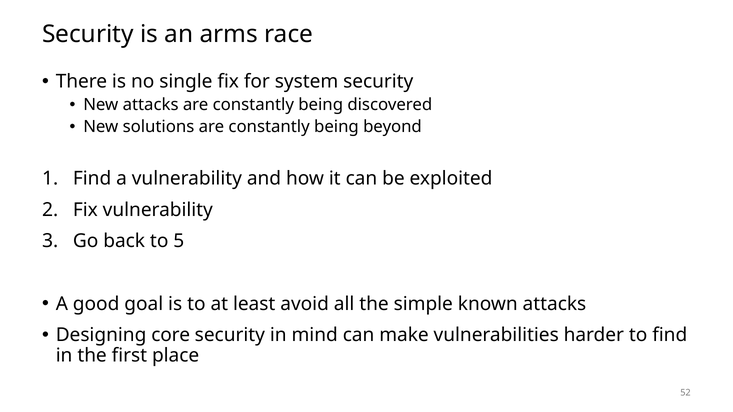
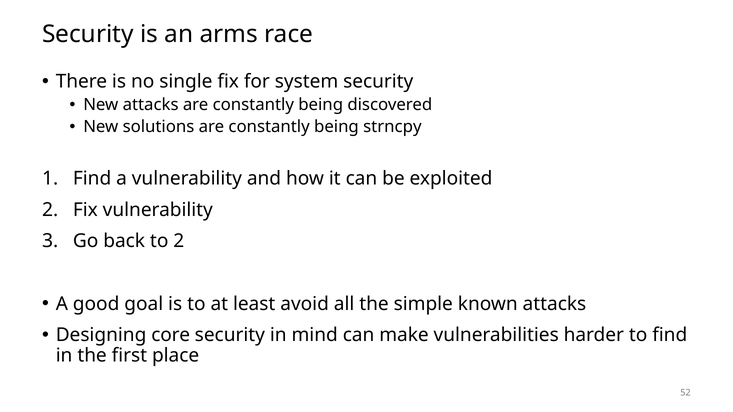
beyond: beyond -> strncpy
to 5: 5 -> 2
